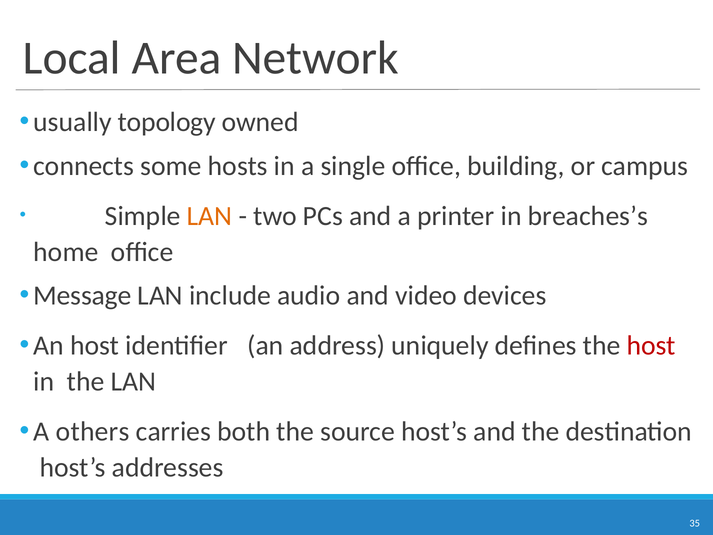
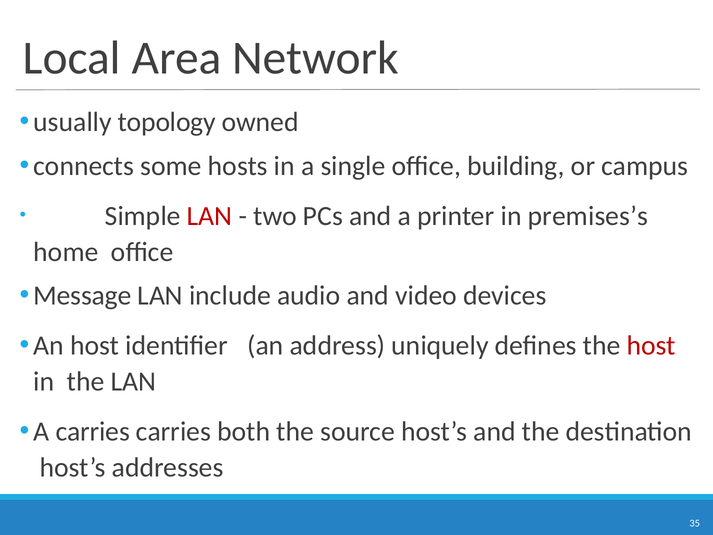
LAN at (210, 216) colour: orange -> red
breaches’s: breaches’s -> premises’s
A others: others -> carries
